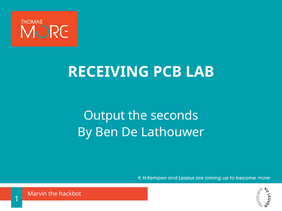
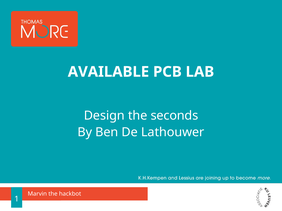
RECEIVING: RECEIVING -> AVAILABLE
Output: Output -> Design
